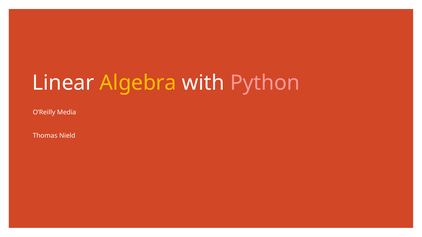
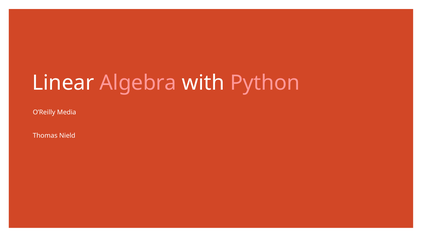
Algebra colour: yellow -> pink
